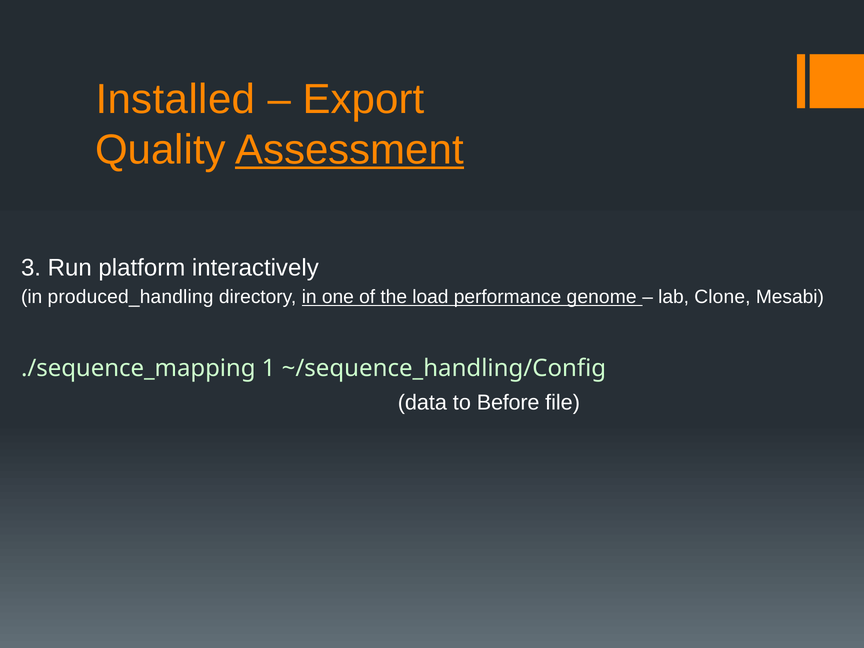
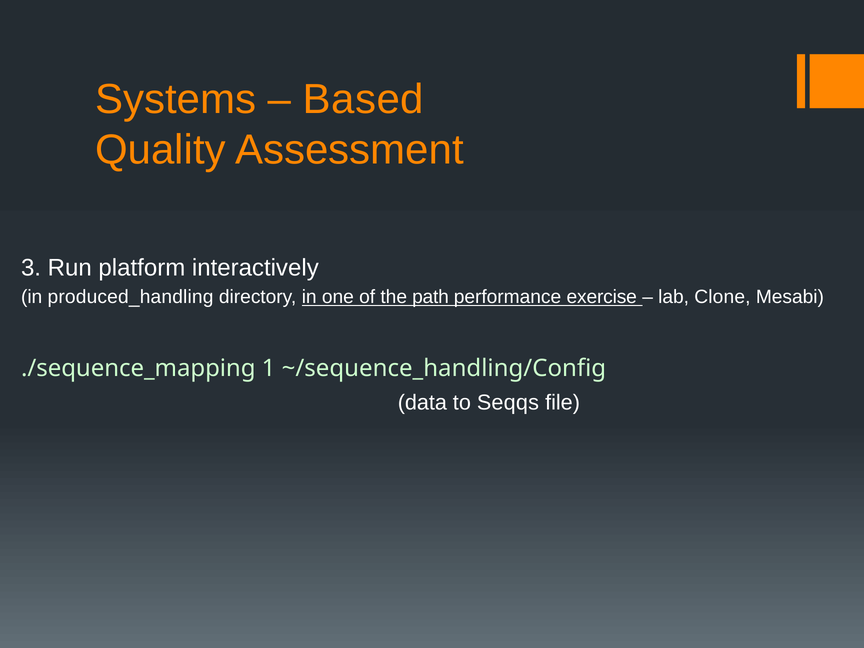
Installed: Installed -> Systems
Export: Export -> Based
Assessment underline: present -> none
load: load -> path
genome: genome -> exercise
Before: Before -> Seqqs
